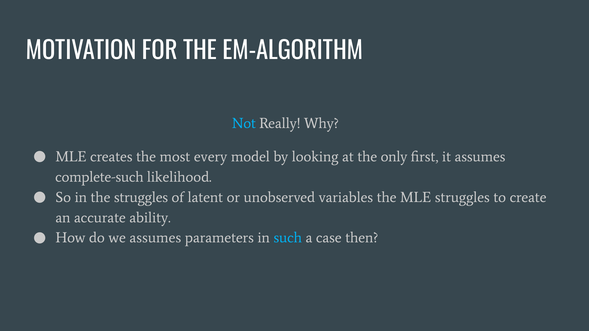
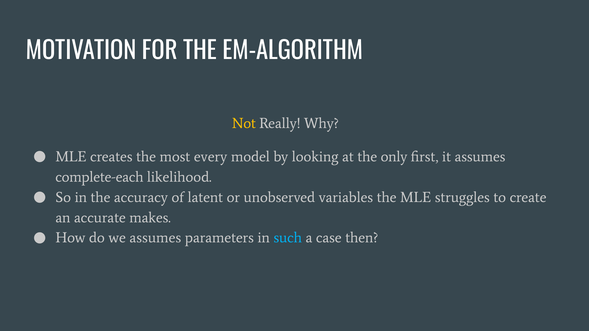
Not colour: light blue -> yellow
complete-such: complete-such -> complete-each
the struggles: struggles -> accuracy
ability: ability -> makes
